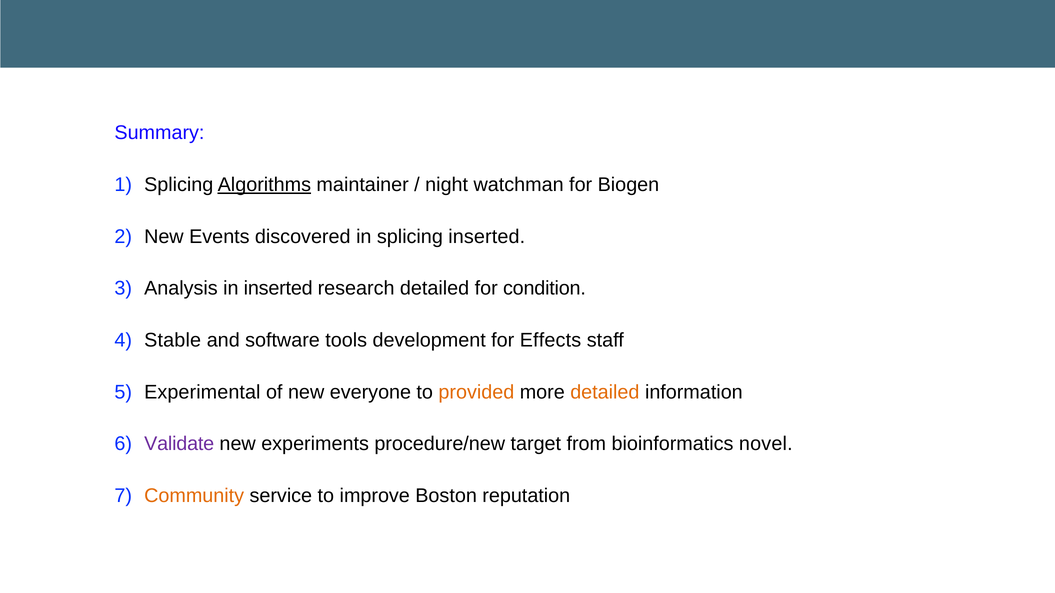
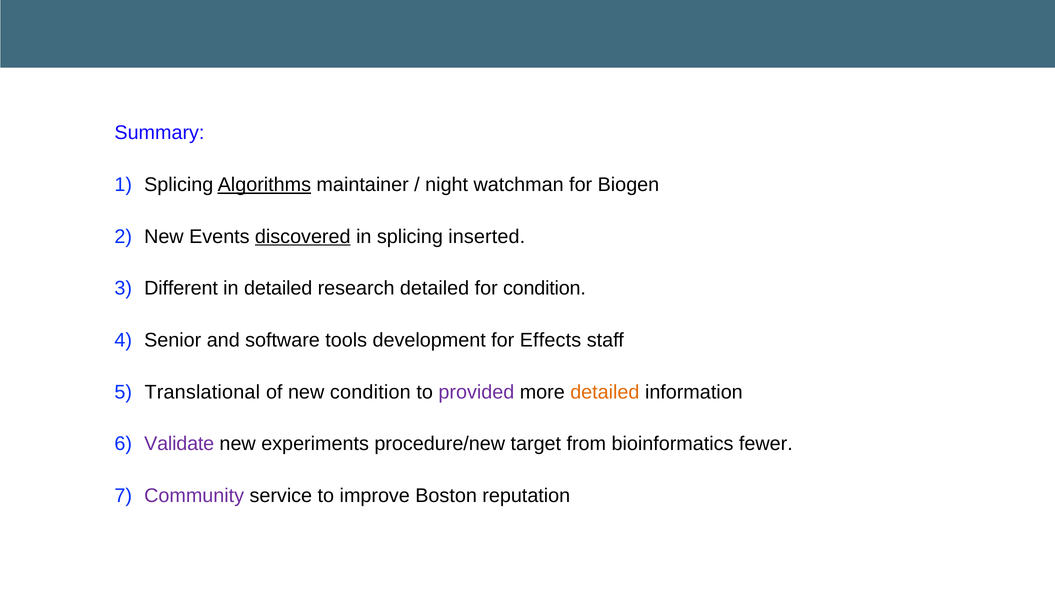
discovered underline: none -> present
Analysis: Analysis -> Different
in inserted: inserted -> detailed
Stable: Stable -> Senior
Experimental: Experimental -> Translational
new everyone: everyone -> condition
provided colour: orange -> purple
novel: novel -> fewer
Community colour: orange -> purple
